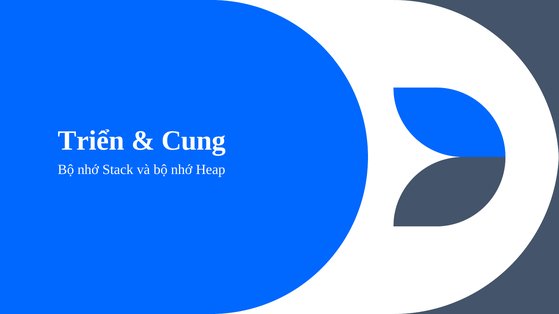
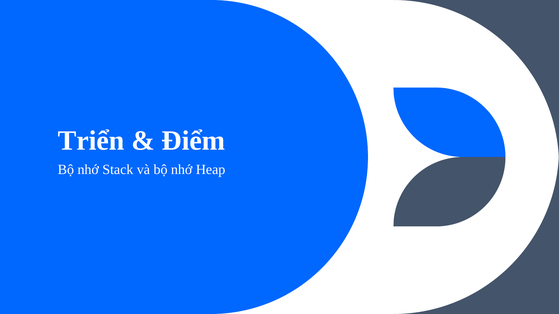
Cung: Cung -> Điểm
